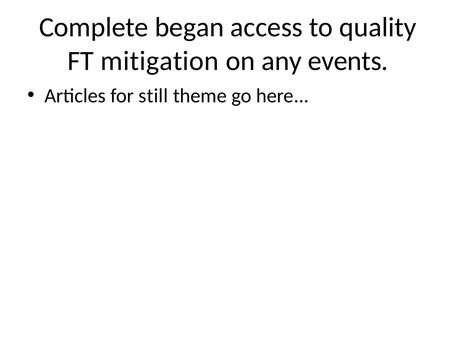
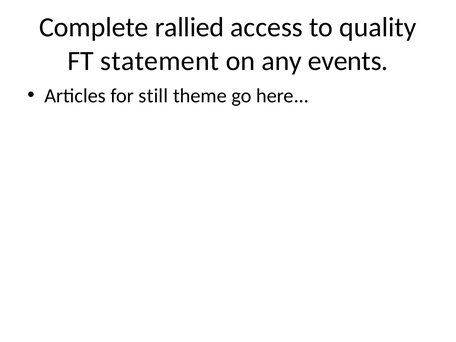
began: began -> rallied
mitigation: mitigation -> statement
